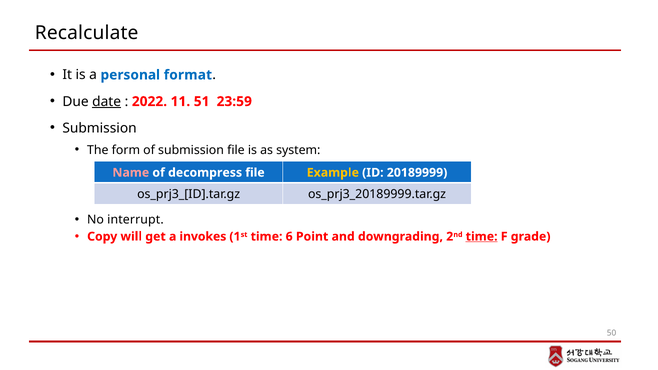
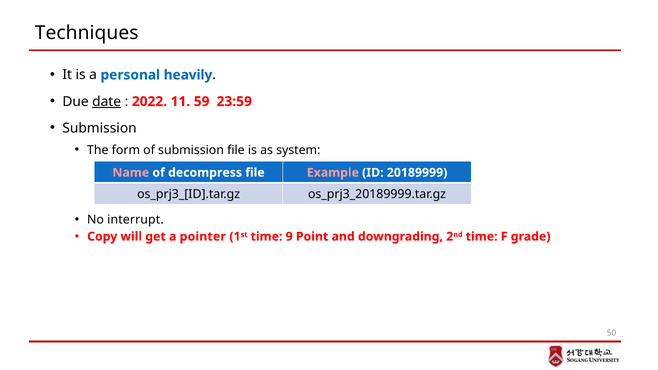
Recalculate: Recalculate -> Techniques
format: format -> heavily
51: 51 -> 59
Example colour: yellow -> pink
invokes: invokes -> pointer
6: 6 -> 9
time at (482, 237) underline: present -> none
